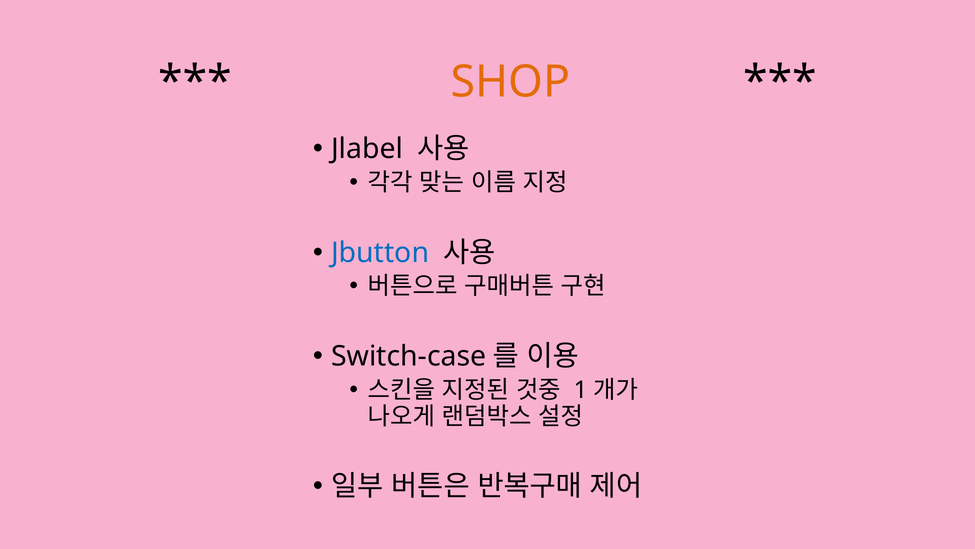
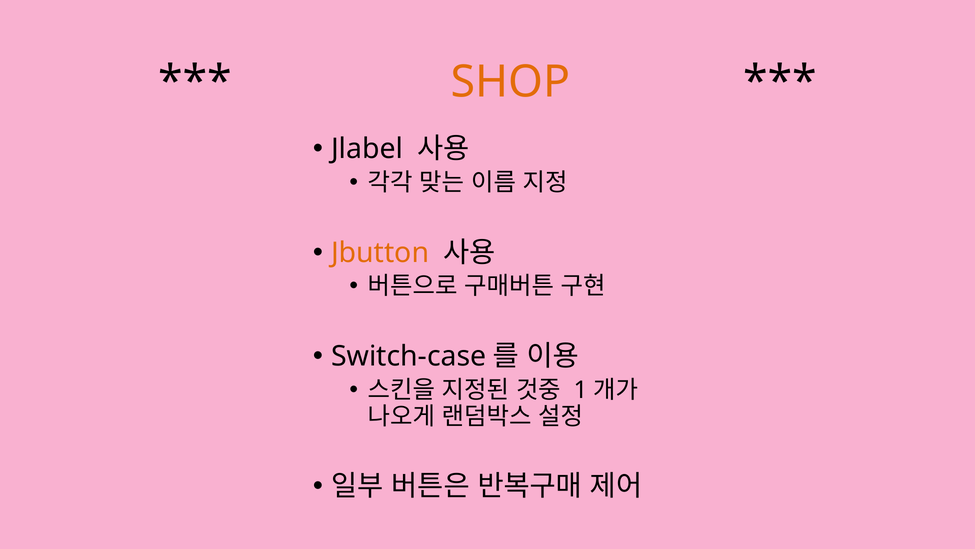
Jbutton colour: blue -> orange
